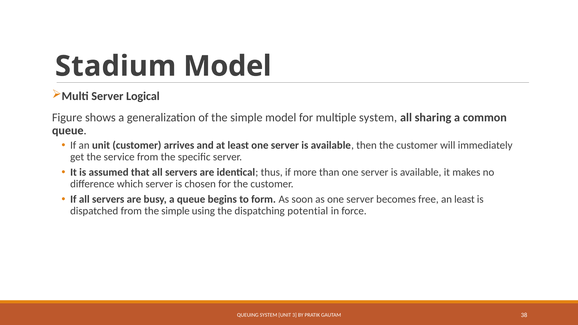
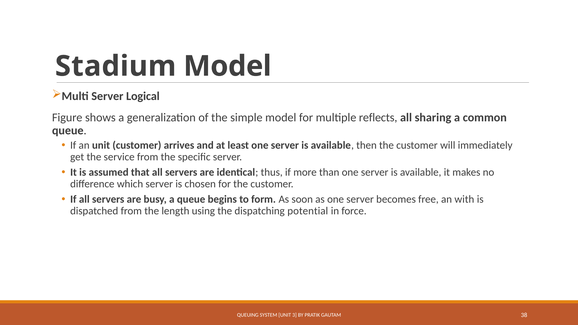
multiple system: system -> reflects
an least: least -> with
from the simple: simple -> length
